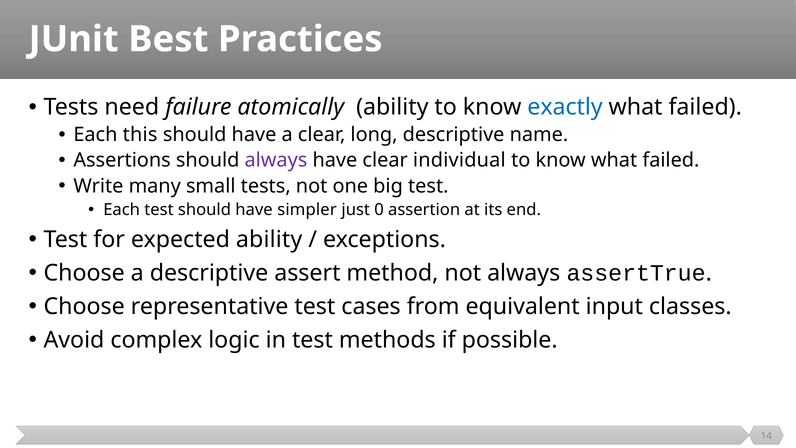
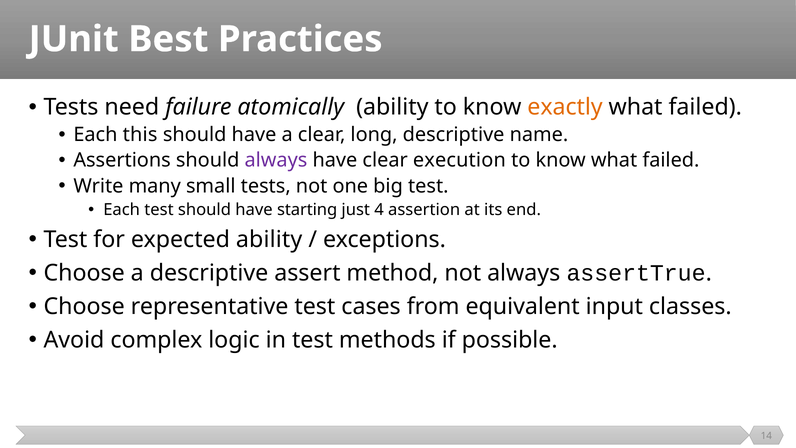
exactly colour: blue -> orange
individual: individual -> execution
simpler: simpler -> starting
0: 0 -> 4
